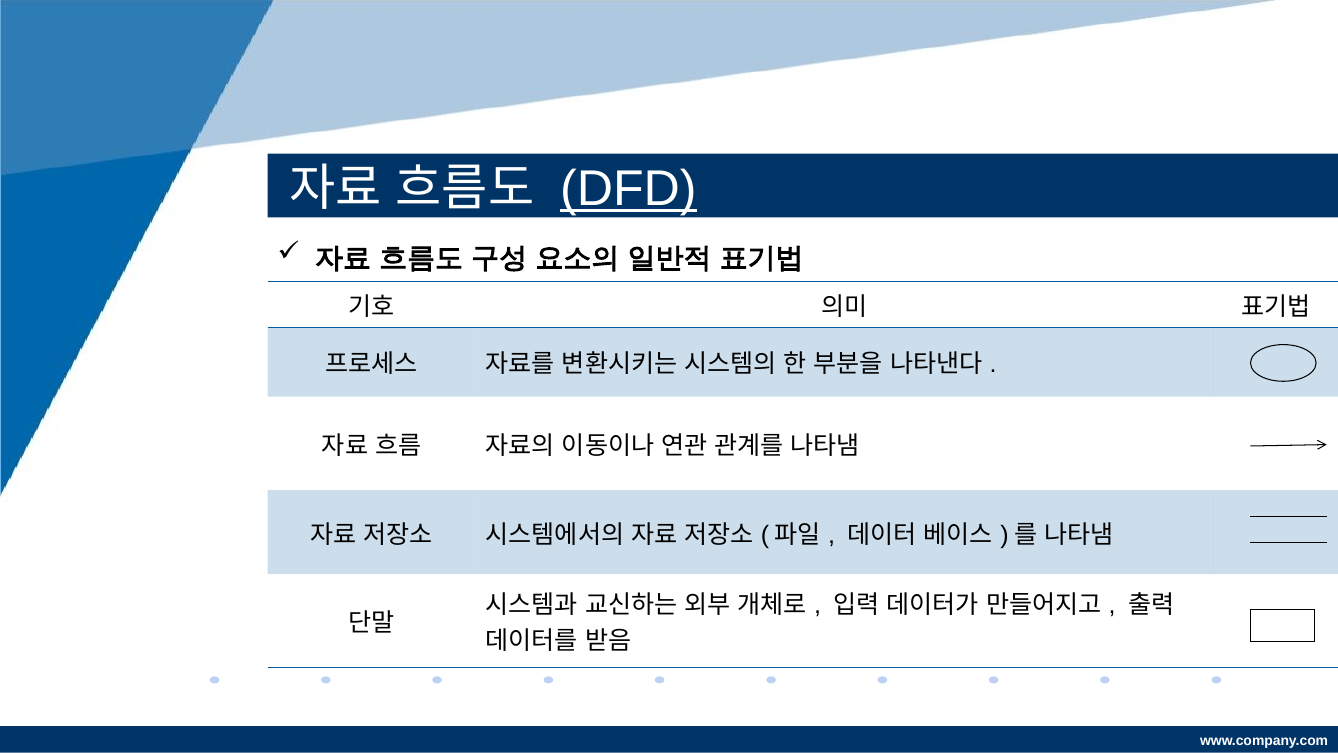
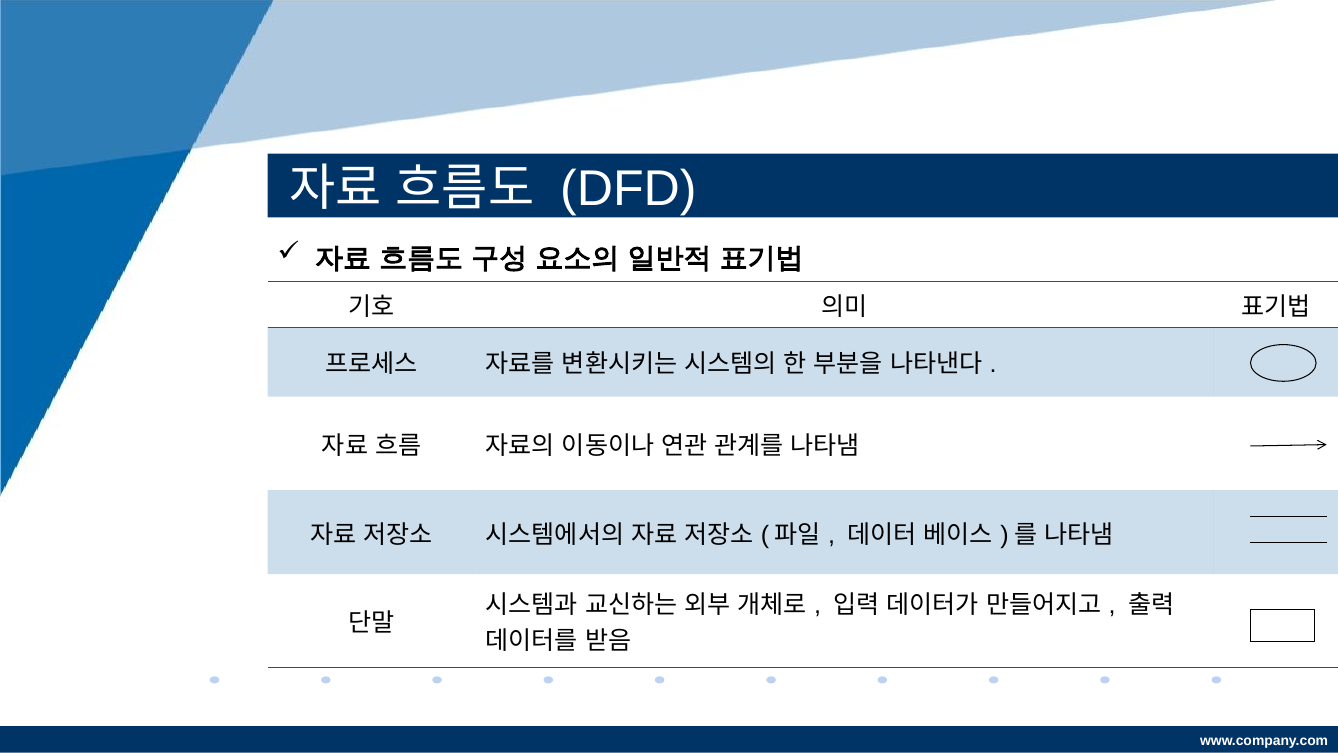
DFD underline: present -> none
